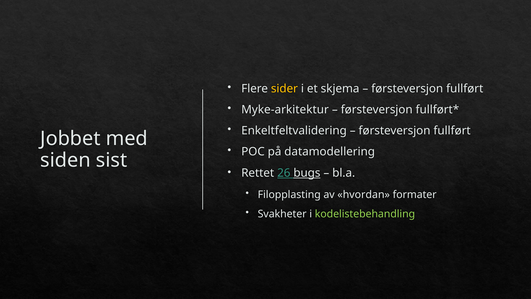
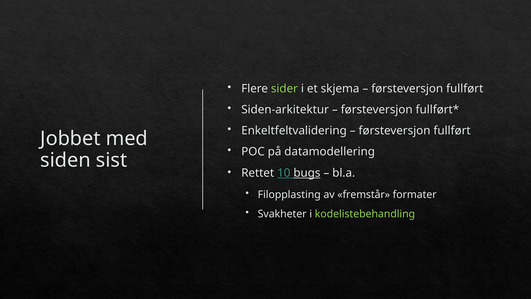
sider colour: yellow -> light green
Myke-arkitektur: Myke-arkitektur -> Siden-arkitektur
26: 26 -> 10
hvordan: hvordan -> fremstår
